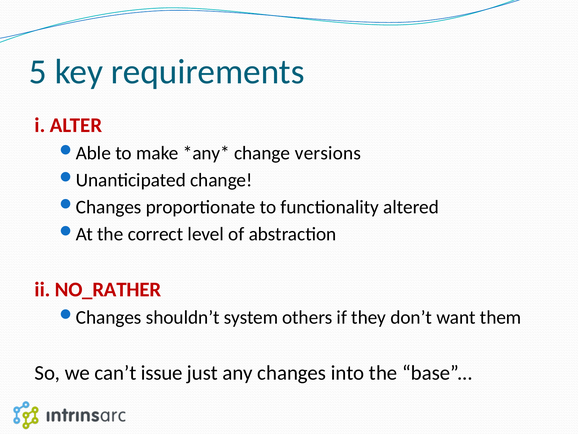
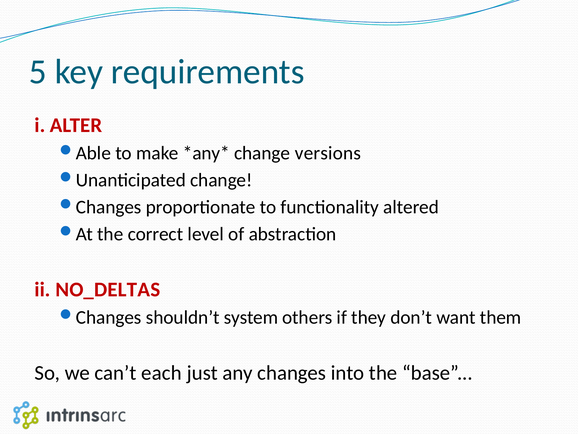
NO_RATHER: NO_RATHER -> NO_DELTAS
issue: issue -> each
